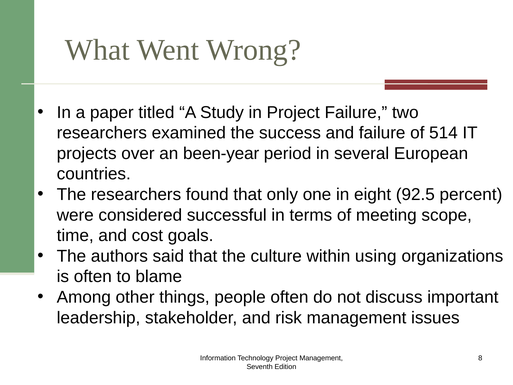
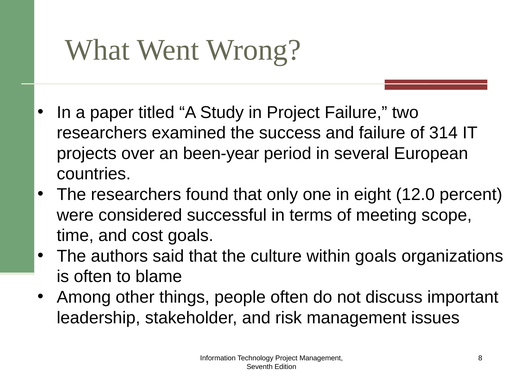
514: 514 -> 314
92.5: 92.5 -> 12.0
within using: using -> goals
